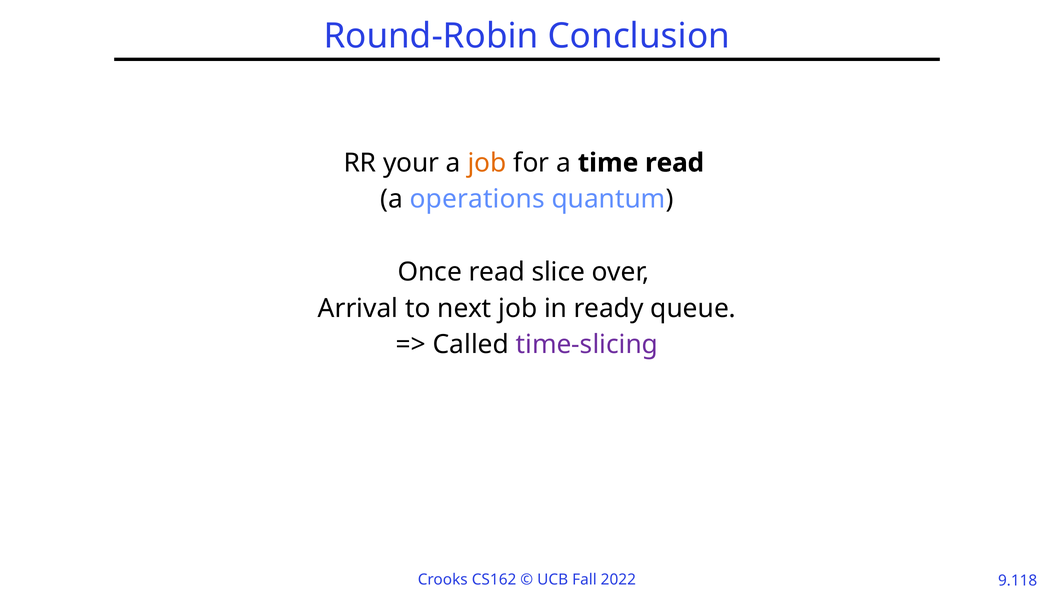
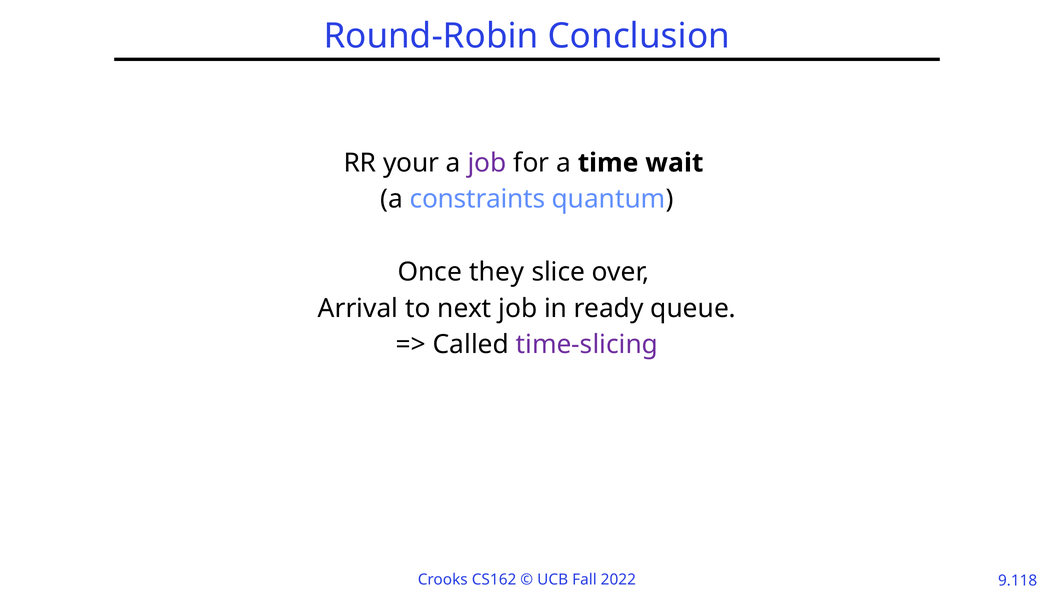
job at (487, 163) colour: orange -> purple
time read: read -> wait
operations: operations -> constraints
Once read: read -> they
